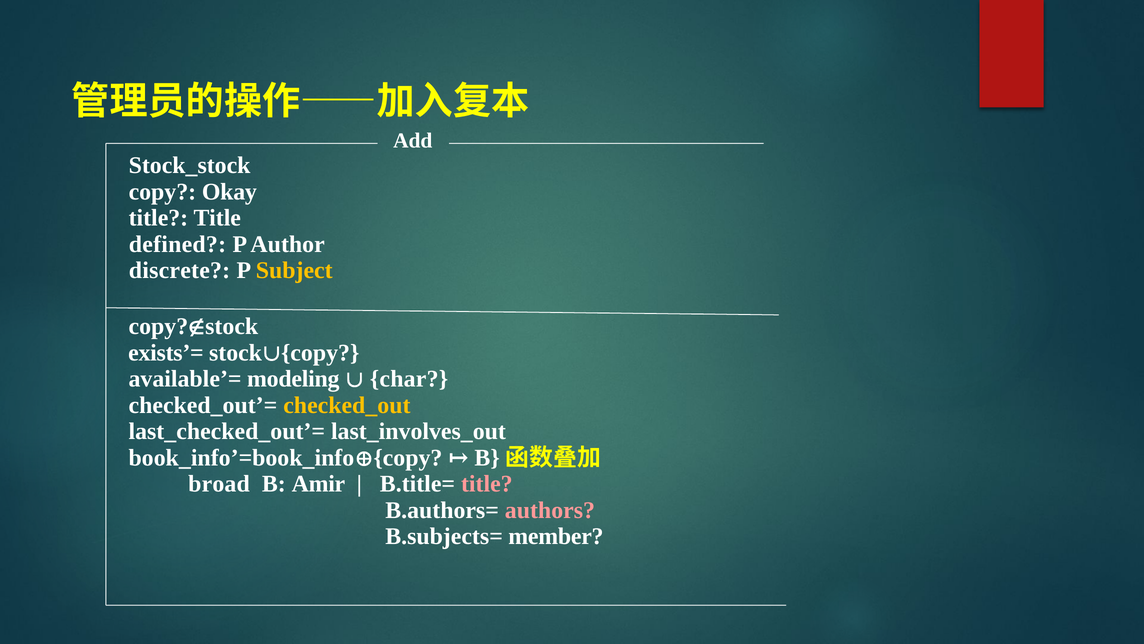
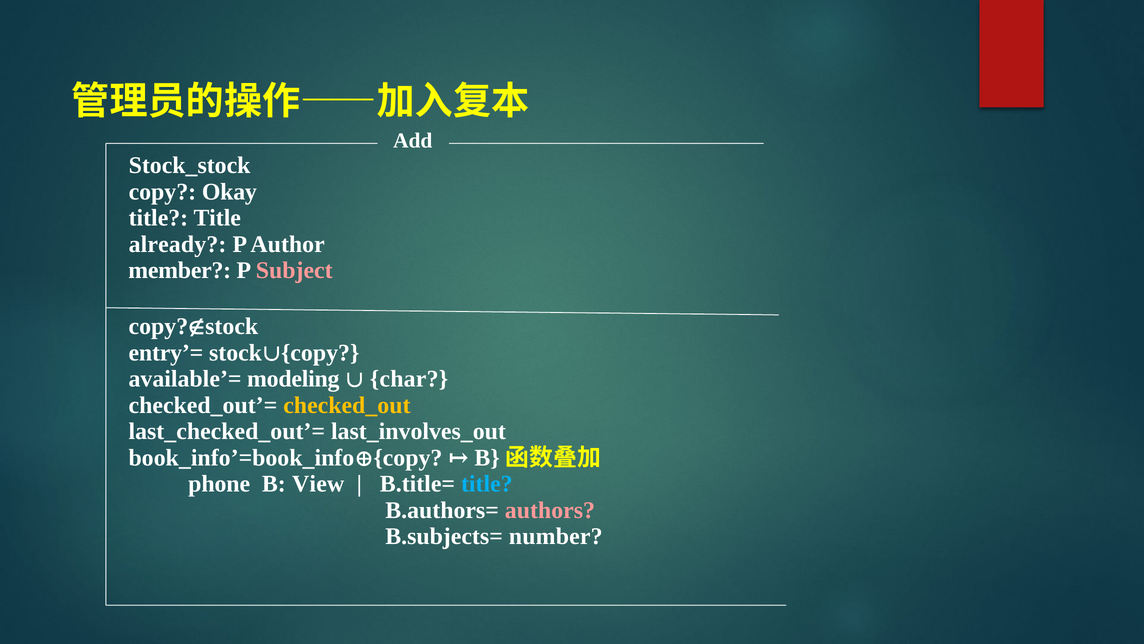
defined: defined -> already
discrete: discrete -> member
Subject colour: yellow -> pink
exists’=: exists’= -> entry’=
broad: broad -> phone
Amir: Amir -> View
title at (487, 484) colour: pink -> light blue
member: member -> number
